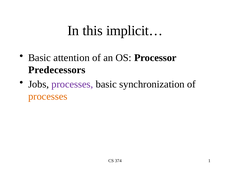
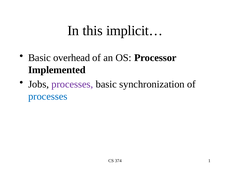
attention: attention -> overhead
Predecessors: Predecessors -> Implemented
processes at (48, 97) colour: orange -> blue
